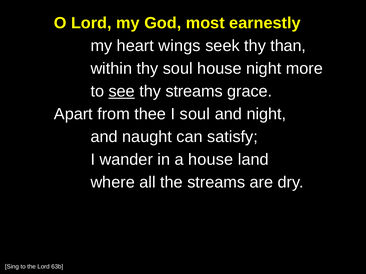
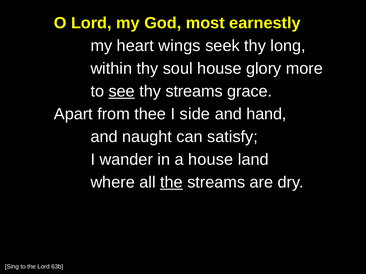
than: than -> long
house night: night -> glory
I soul: soul -> side
and night: night -> hand
the at (171, 183) underline: none -> present
